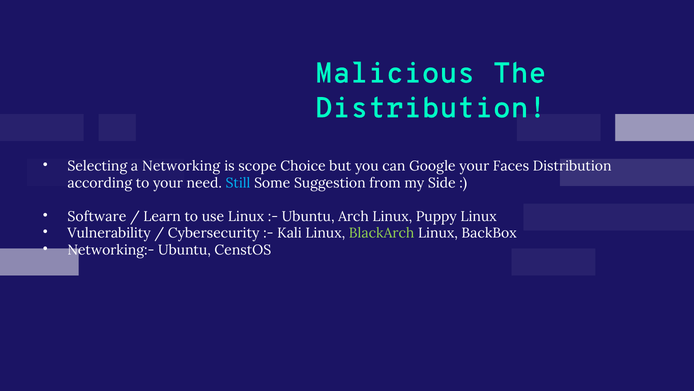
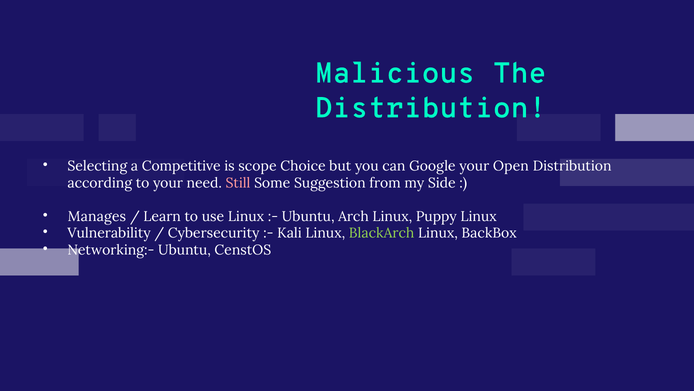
Networking: Networking -> Competitive
Faces: Faces -> Open
Still colour: light blue -> pink
Software: Software -> Manages
